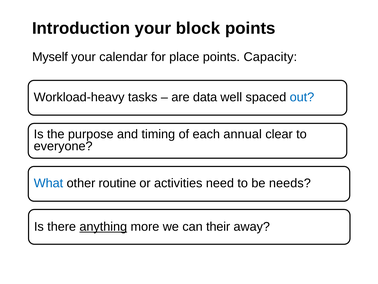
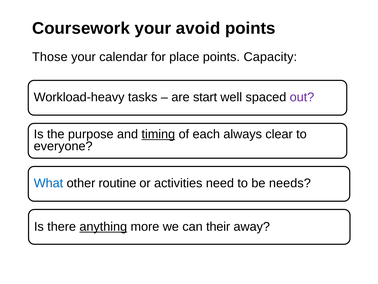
Introduction: Introduction -> Coursework
block: block -> avoid
Myself: Myself -> Those
data: data -> start
out colour: blue -> purple
timing underline: none -> present
annual: annual -> always
